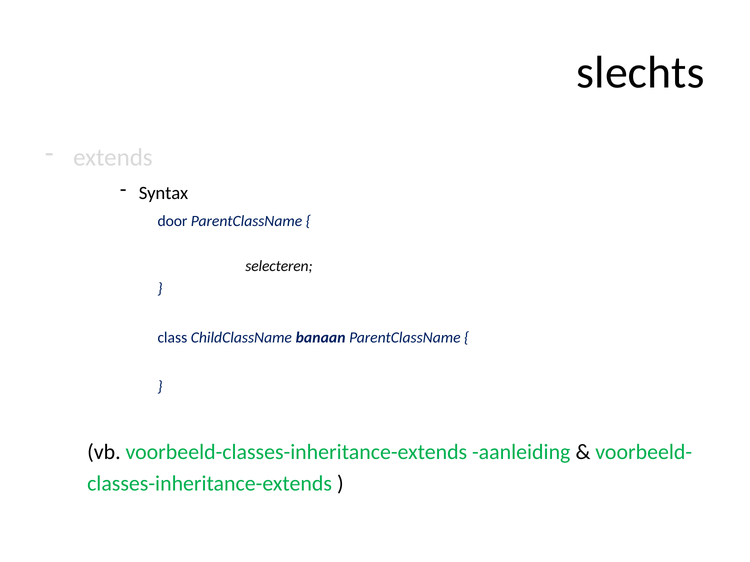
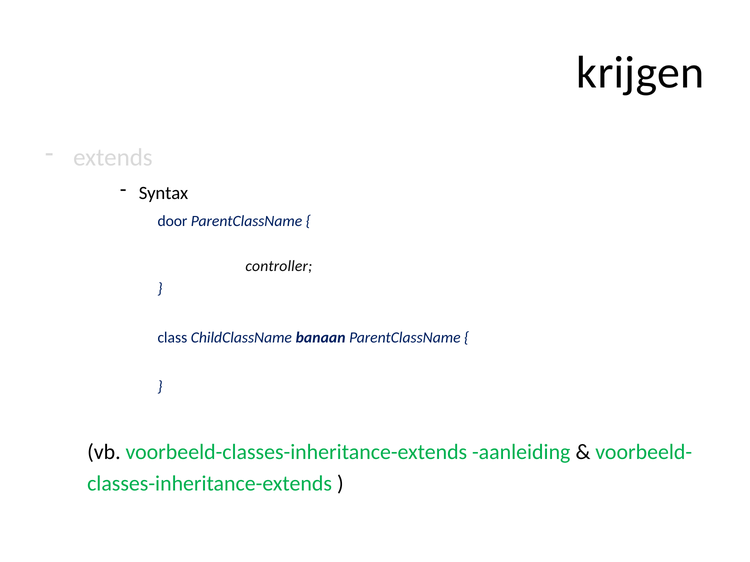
slechts: slechts -> krijgen
selecteren: selecteren -> controller
